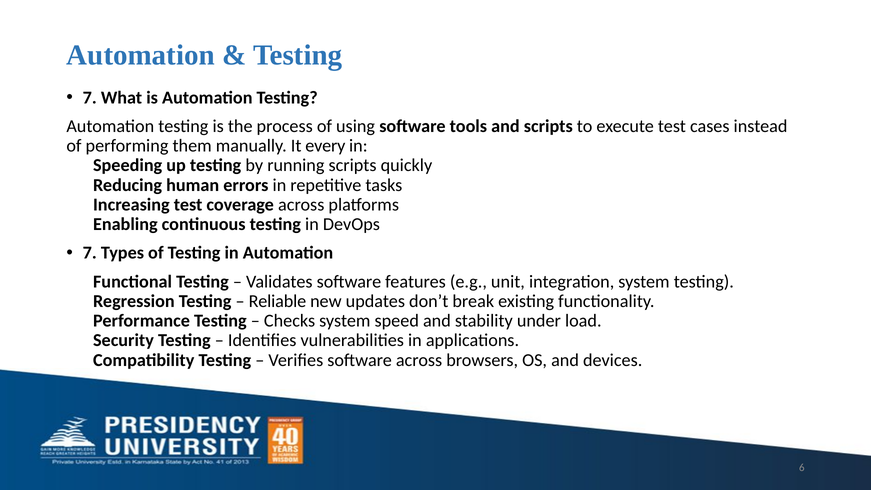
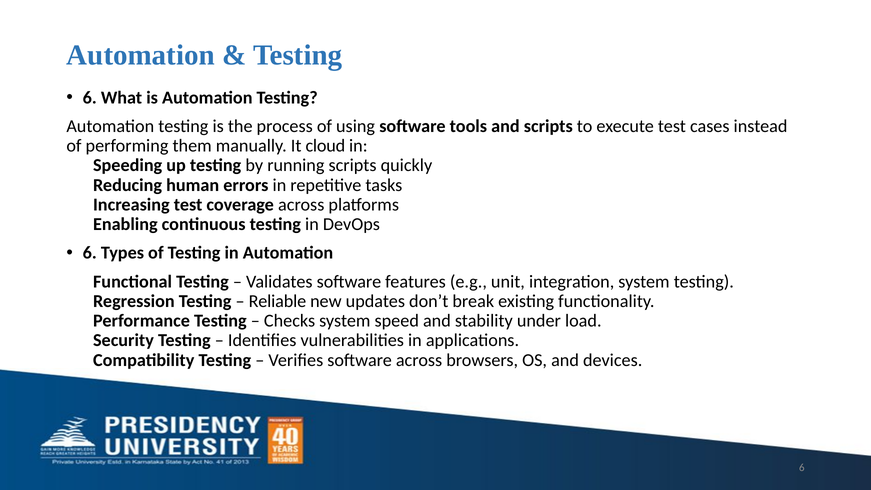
7 at (90, 98): 7 -> 6
every: every -> cloud
7 at (90, 253): 7 -> 6
